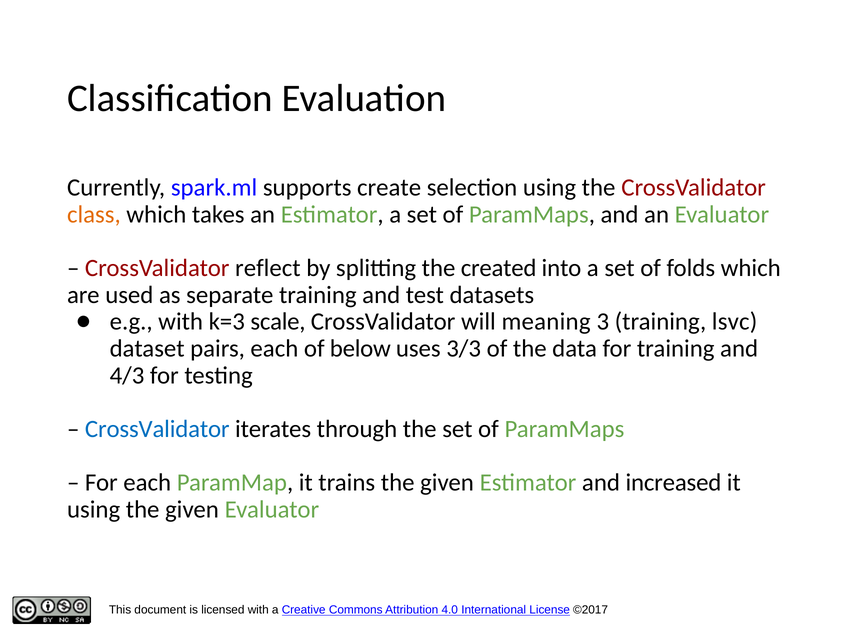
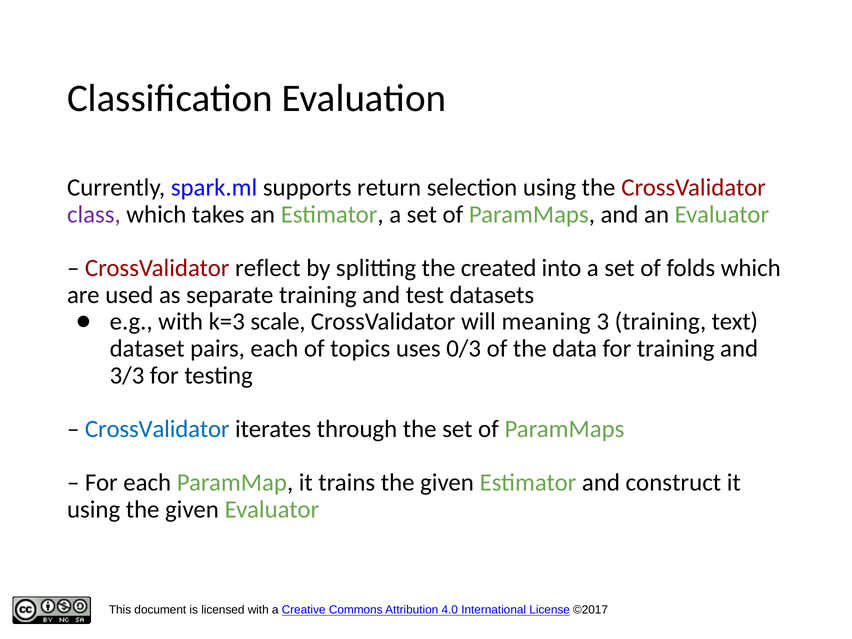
create: create -> return
class colour: orange -> purple
lsvc: lsvc -> text
below: below -> topics
3/3: 3/3 -> 0/3
4/3: 4/3 -> 3/3
increased: increased -> construct
